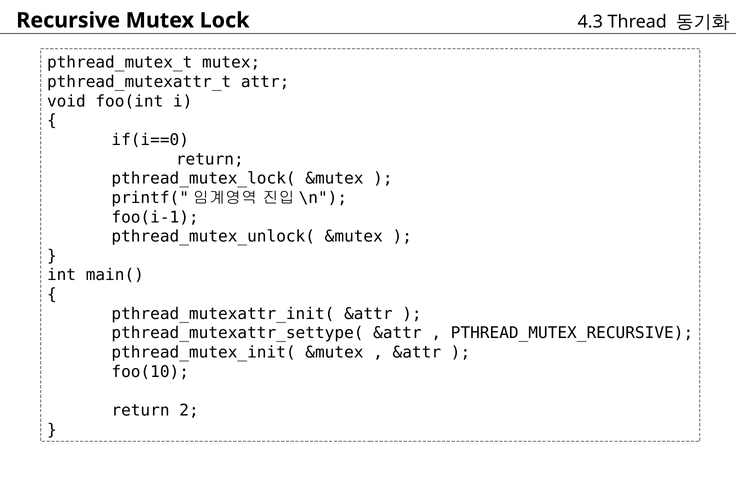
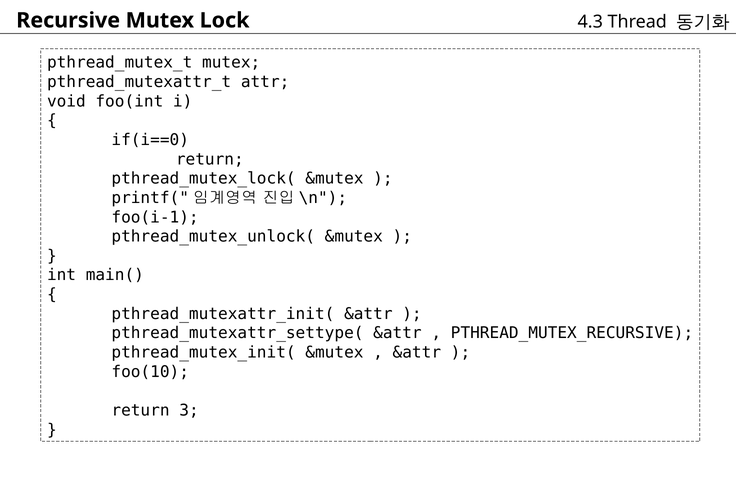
2: 2 -> 3
